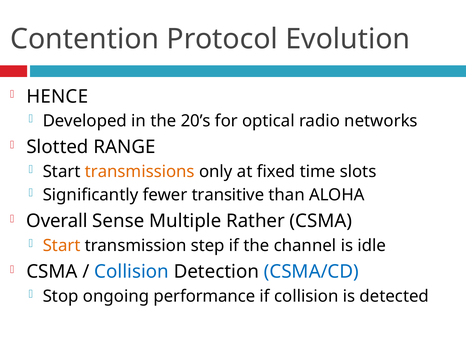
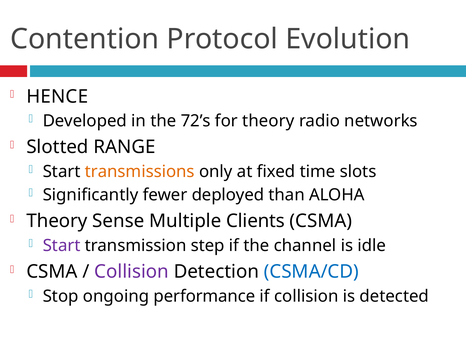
20’s: 20’s -> 72’s
for optical: optical -> theory
transitive: transitive -> deployed
Overall at (57, 221): Overall -> Theory
Rather: Rather -> Clients
Start at (62, 245) colour: orange -> purple
Collision at (132, 271) colour: blue -> purple
